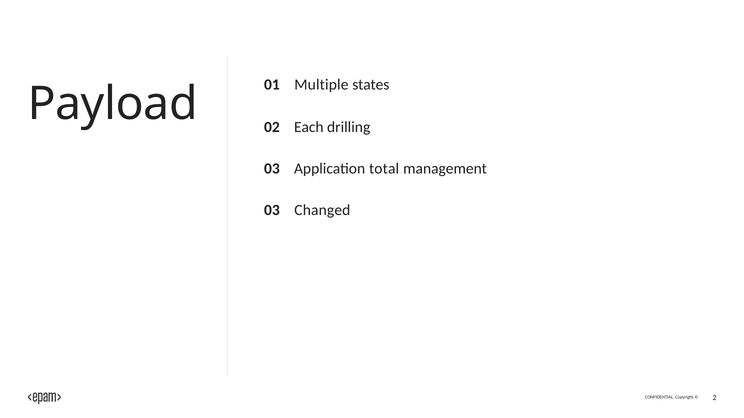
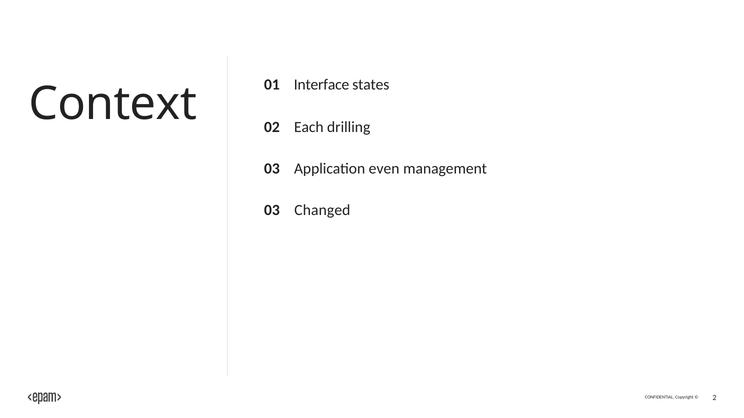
Multiple: Multiple -> Interface
Payload: Payload -> Context
total: total -> even
